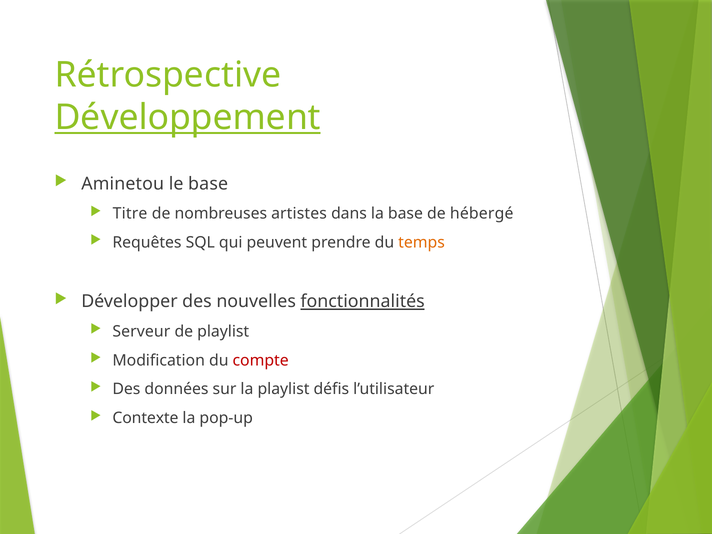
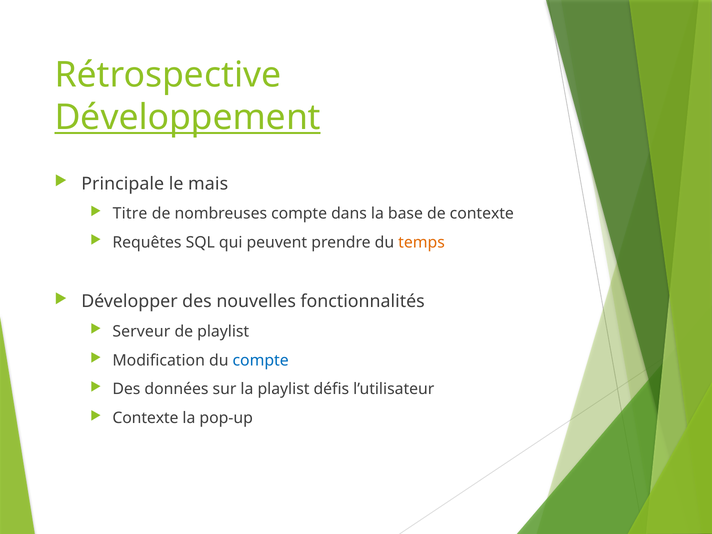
Aminetou: Aminetou -> Principale
le base: base -> mais
nombreuses artistes: artistes -> compte
de hébergé: hébergé -> contexte
fonctionnalités underline: present -> none
compte at (261, 360) colour: red -> blue
